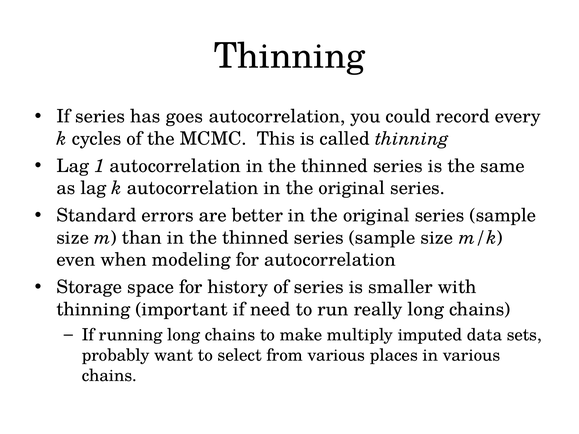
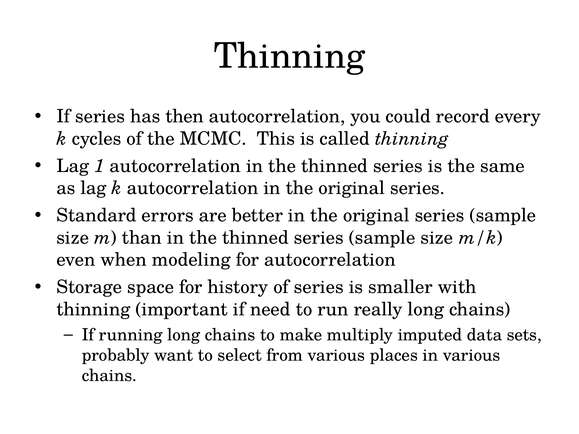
goes: goes -> then
